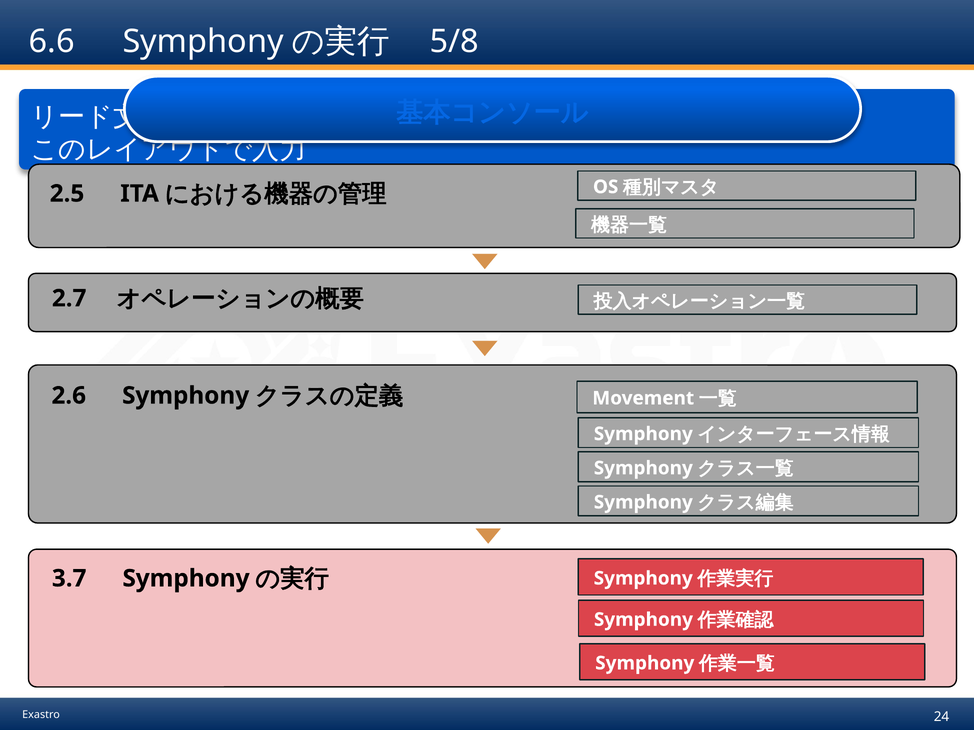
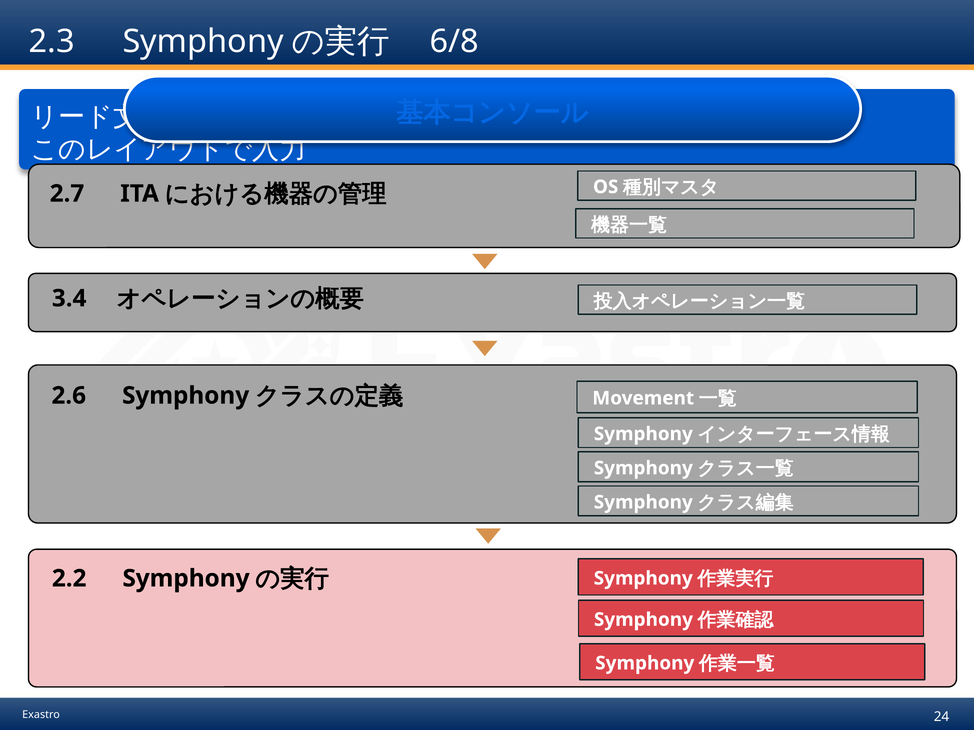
6.6: 6.6 -> 2.3
5/8: 5/8 -> 6/8
2.5: 2.5 -> 2.7
2.7: 2.7 -> 3.4
3.7: 3.7 -> 2.2
